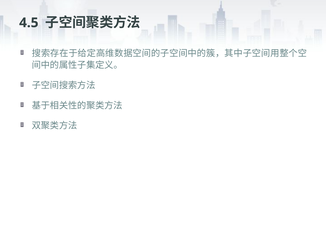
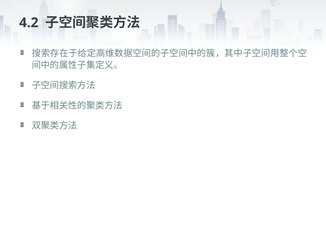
4.5: 4.5 -> 4.2
